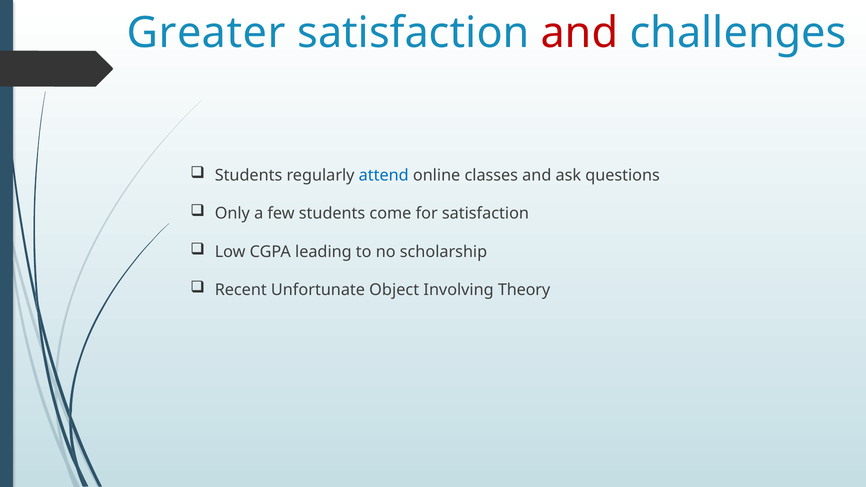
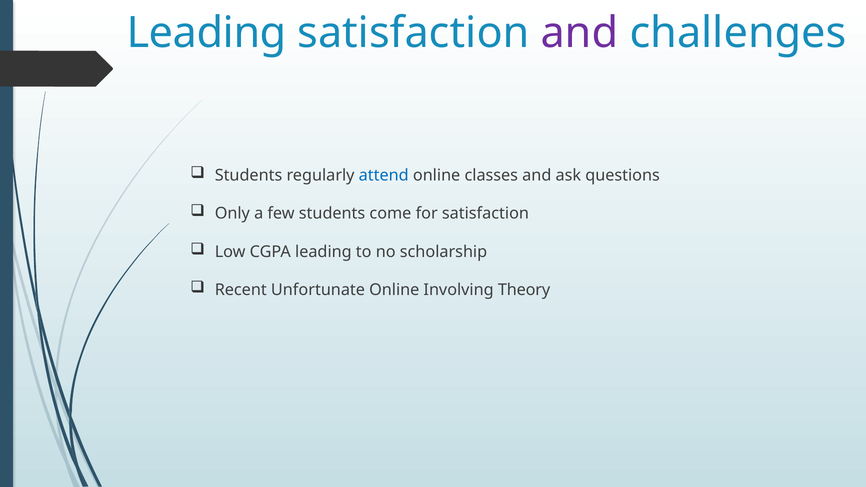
Greater at (206, 33): Greater -> Leading
and at (580, 33) colour: red -> purple
Unfortunate Object: Object -> Online
